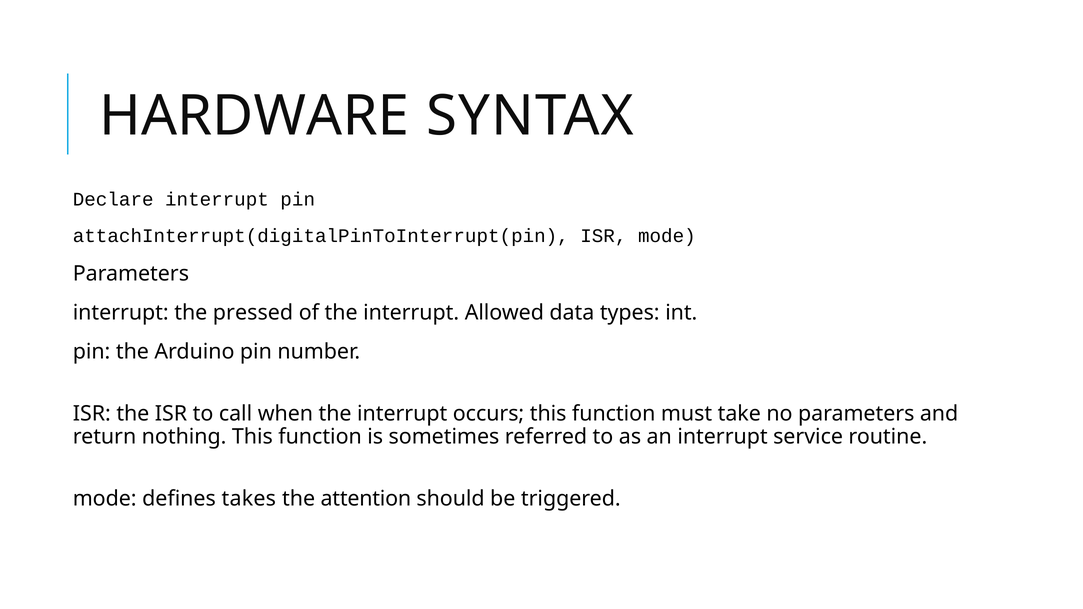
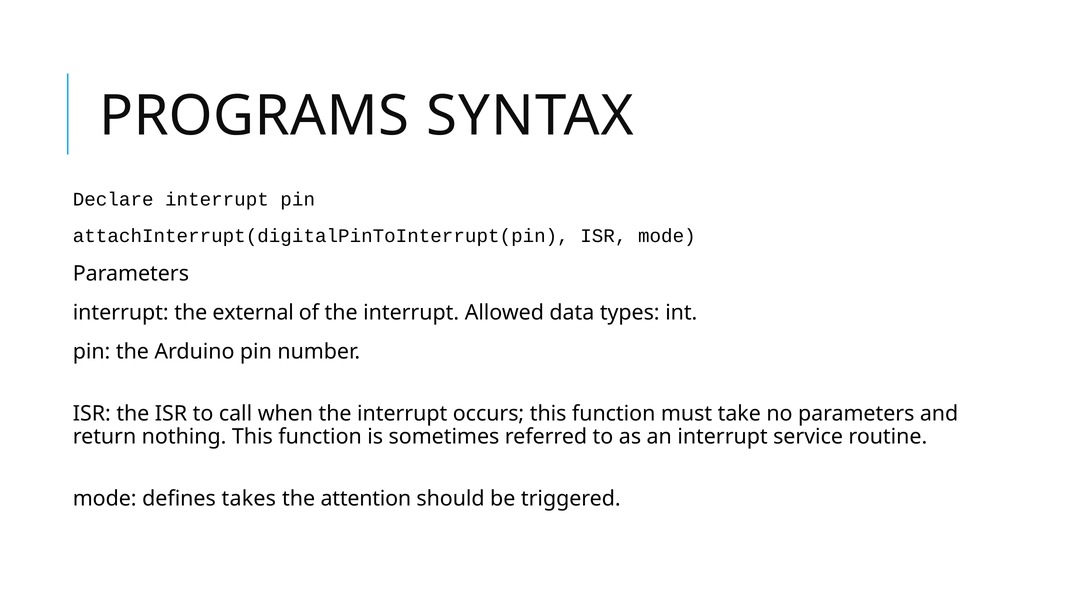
HARDWARE: HARDWARE -> PROGRAMS
pressed: pressed -> external
